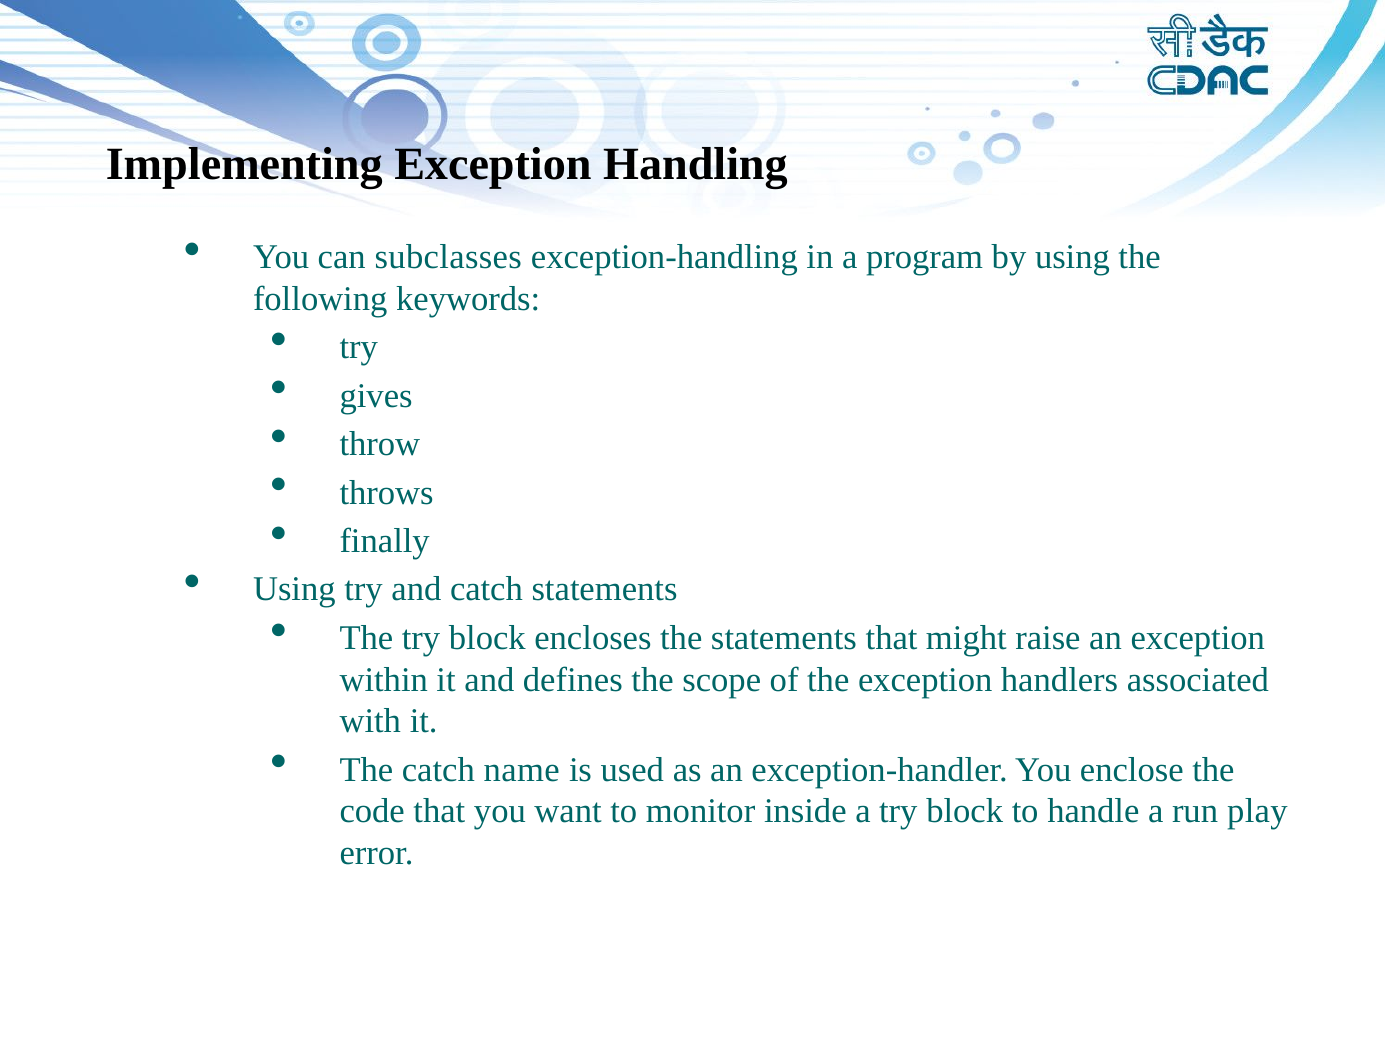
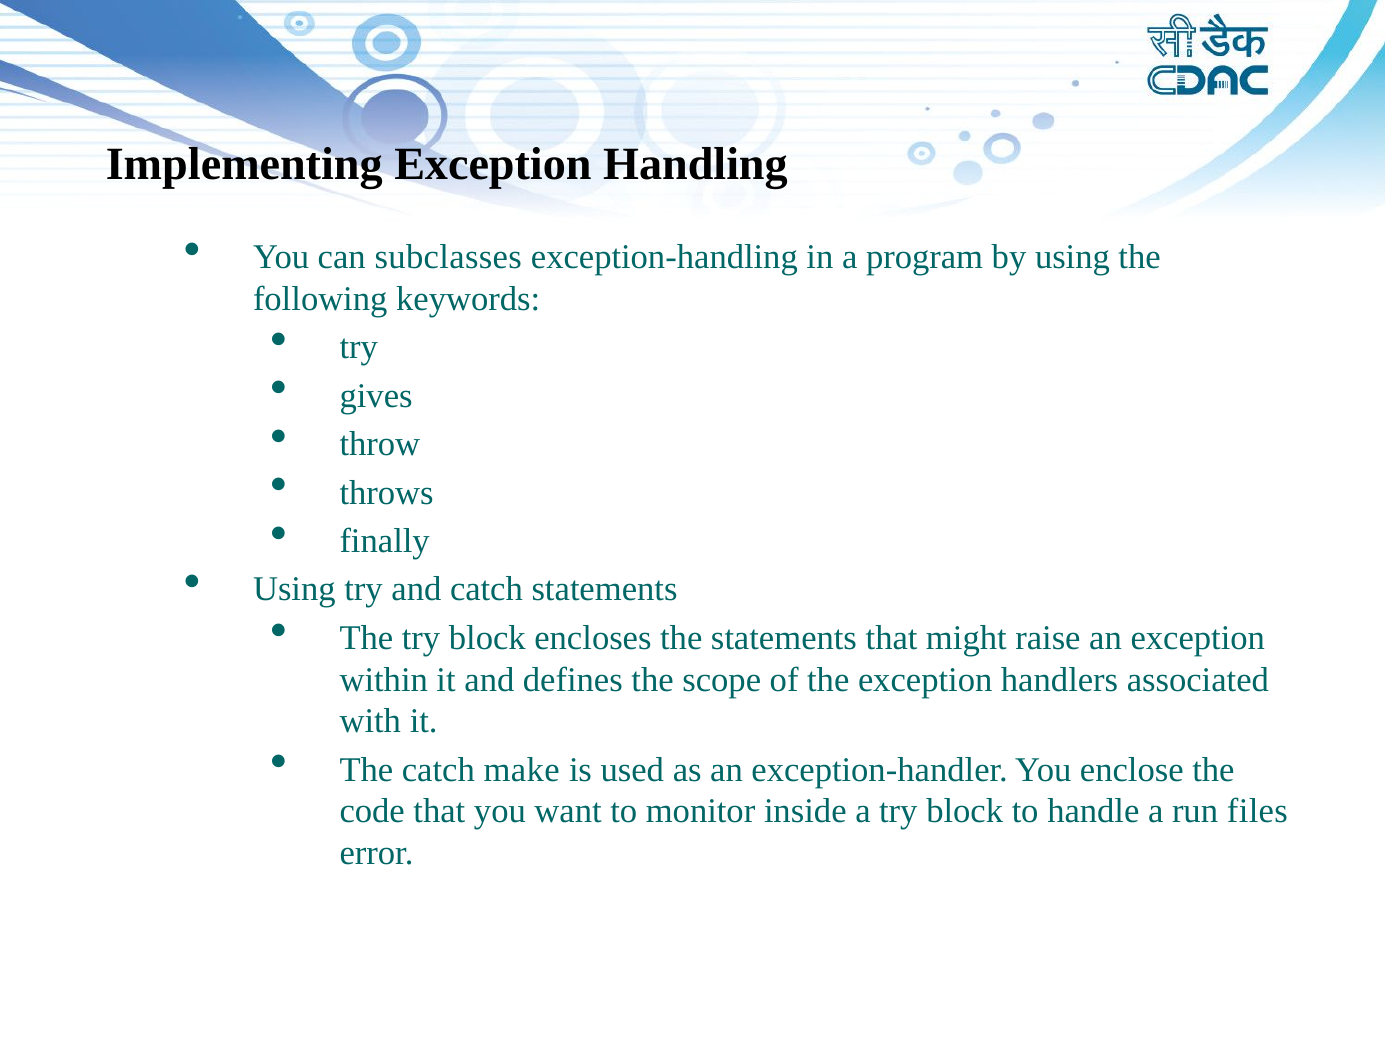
name: name -> make
play: play -> files
